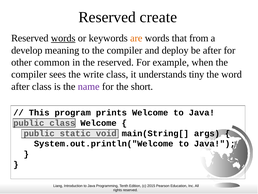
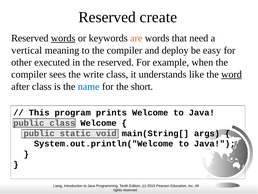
from: from -> need
develop: develop -> vertical
be after: after -> easy
common: common -> executed
tiny: tiny -> like
word underline: none -> present
name colour: purple -> blue
